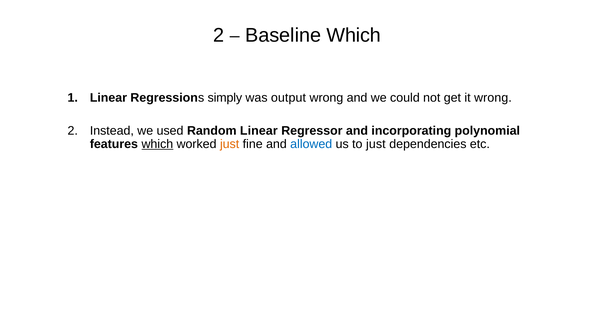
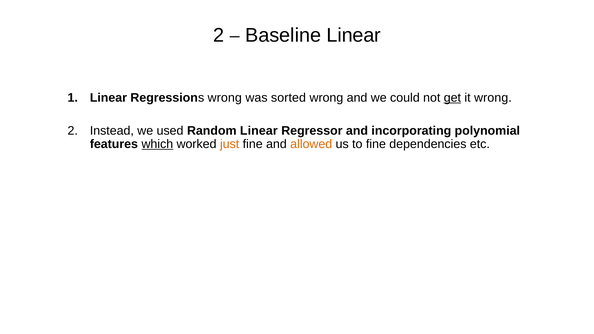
Baseline Which: Which -> Linear
Regressions simply: simply -> wrong
output: output -> sorted
get underline: none -> present
allowed colour: blue -> orange
to just: just -> fine
